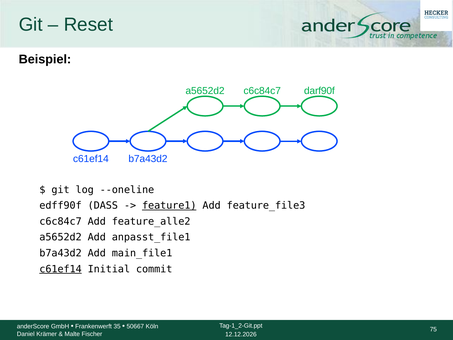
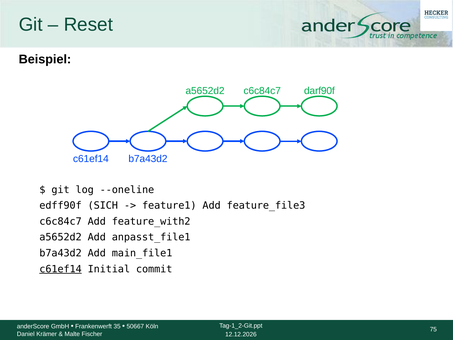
DASS: DASS -> SICH
feature1 underline: present -> none
feature_alle2: feature_alle2 -> feature_with2
